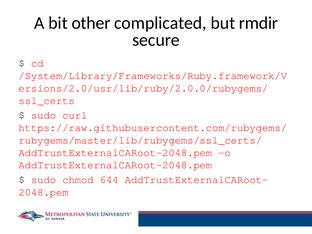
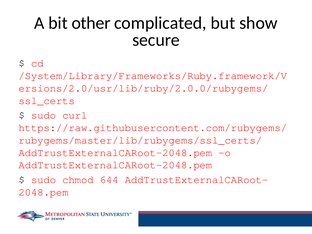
rmdir: rmdir -> show
